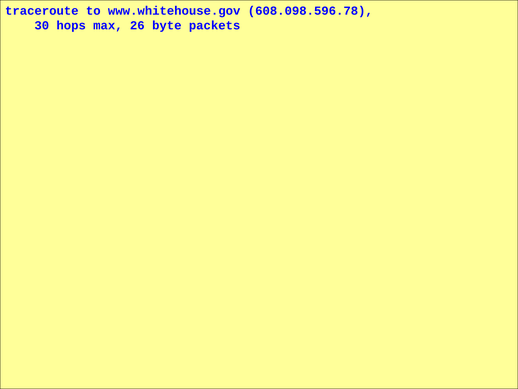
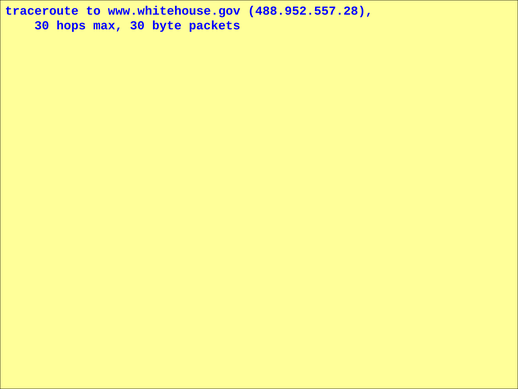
608.098.596.78: 608.098.596.78 -> 488.952.557.28
max 26: 26 -> 30
